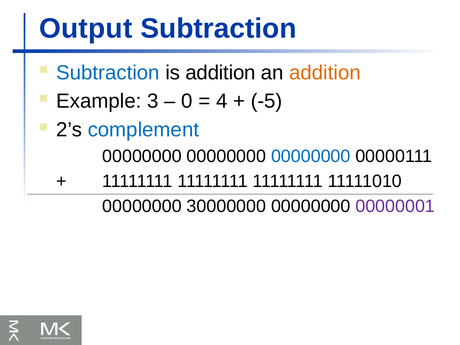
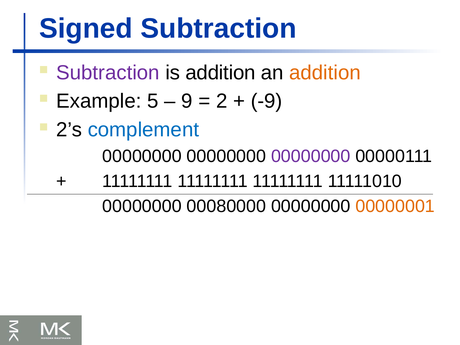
Output: Output -> Signed
Subtraction at (108, 73) colour: blue -> purple
3: 3 -> 5
0: 0 -> 9
4: 4 -> 2
-5: -5 -> -9
00000000 at (311, 156) colour: blue -> purple
30000000: 30000000 -> 00080000
00000001 colour: purple -> orange
